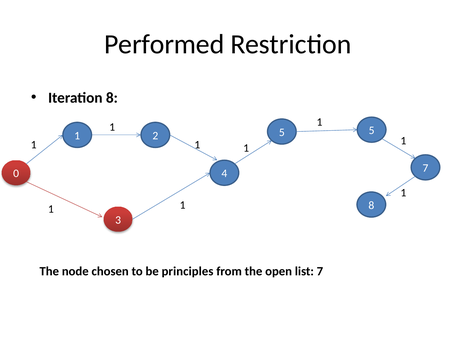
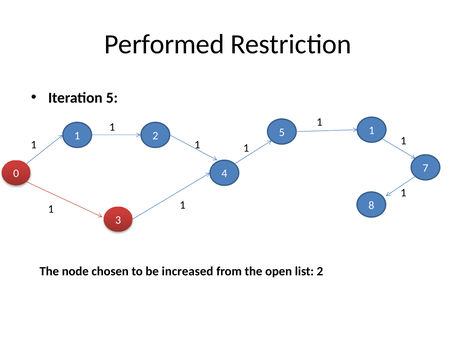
Iteration 8: 8 -> 5
5 5: 5 -> 1
principles: principles -> increased
list 7: 7 -> 2
